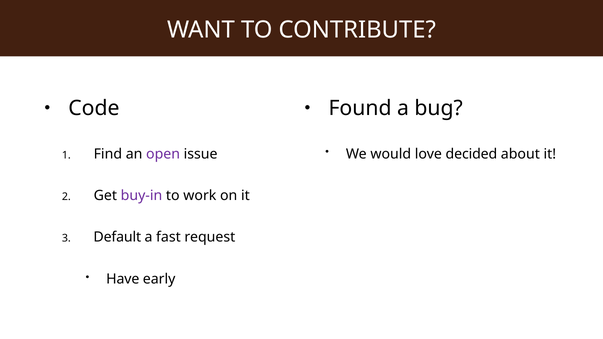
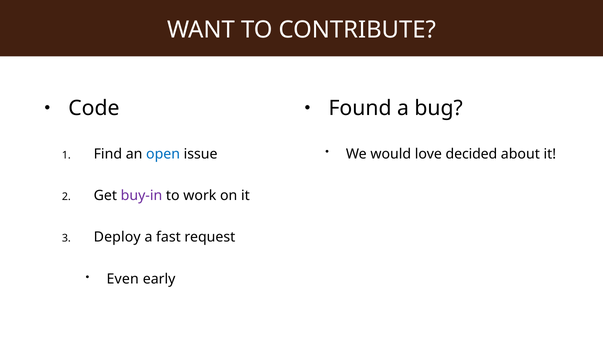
open colour: purple -> blue
Default: Default -> Deploy
Have: Have -> Even
